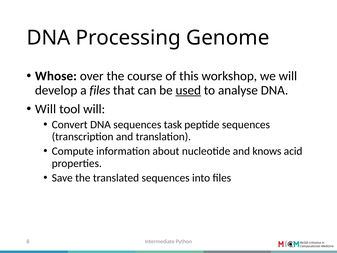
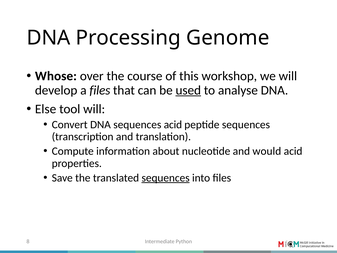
Will at (46, 109): Will -> Else
sequences task: task -> acid
knows: knows -> would
sequences at (166, 178) underline: none -> present
